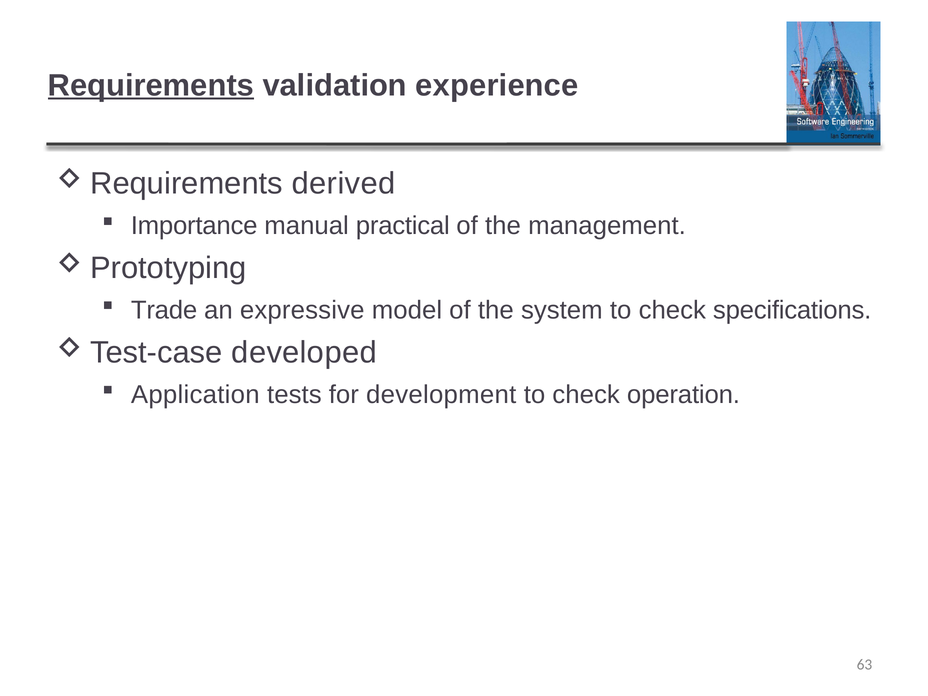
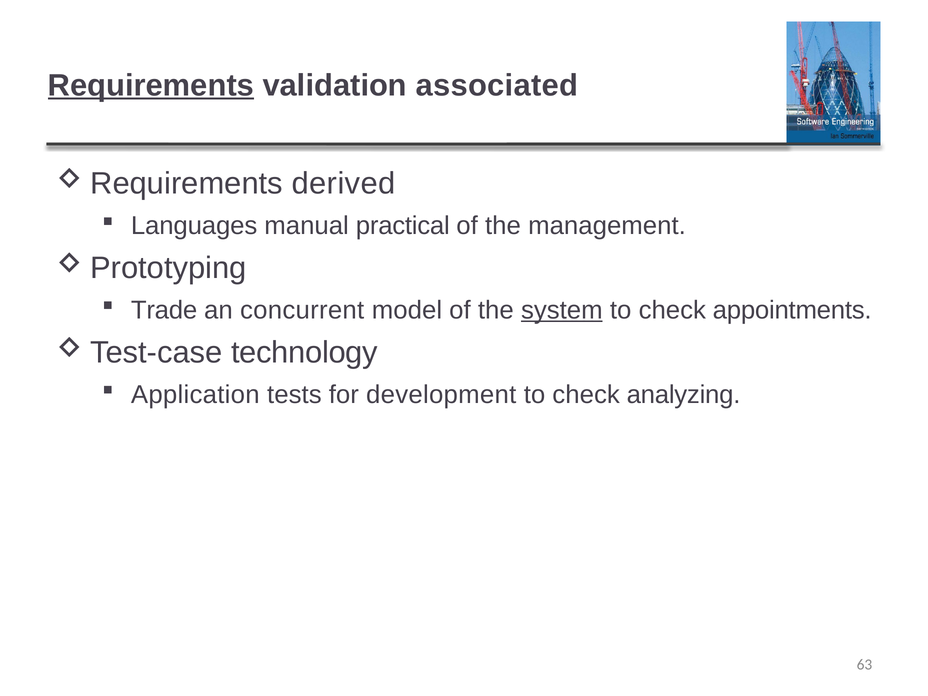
experience: experience -> associated
Importance: Importance -> Languages
expressive: expressive -> concurrent
system underline: none -> present
specifications: specifications -> appointments
developed: developed -> technology
operation: operation -> analyzing
